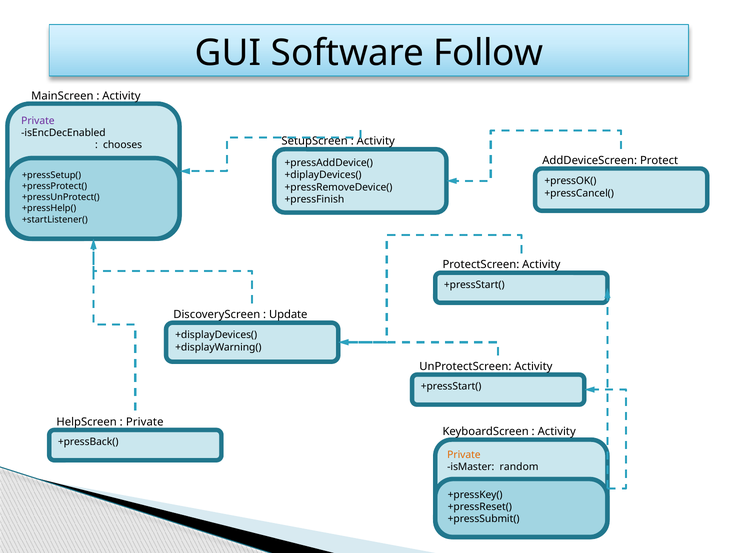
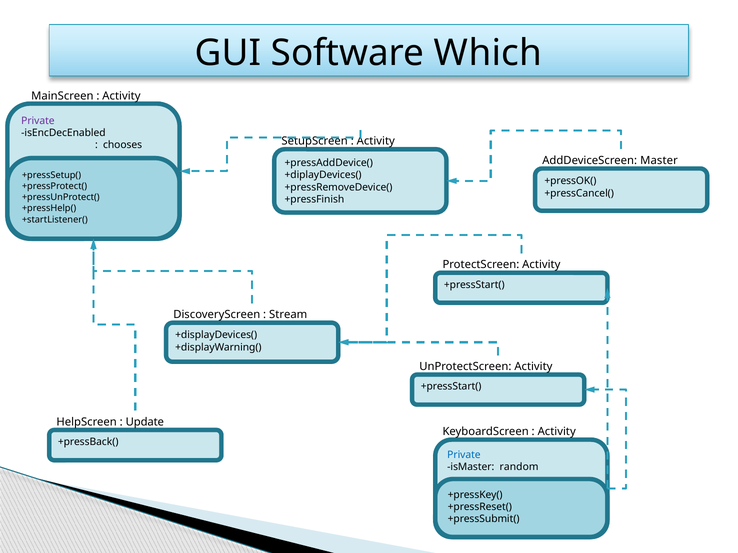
Follow: Follow -> Which
Protect: Protect -> Master
Update: Update -> Stream
Private at (145, 422): Private -> Update
Private at (464, 455) colour: orange -> blue
